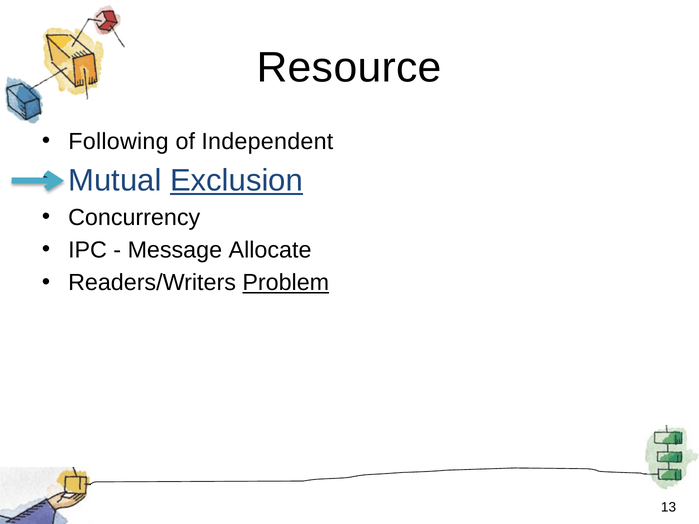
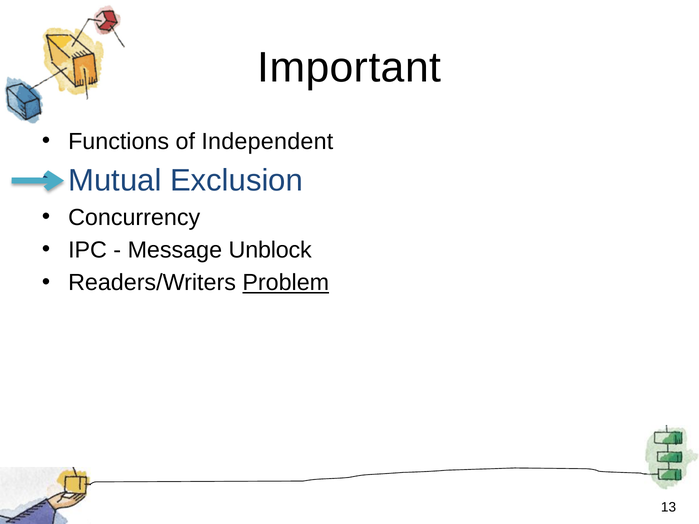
Resource: Resource -> Important
Following: Following -> Functions
Exclusion underline: present -> none
Allocate: Allocate -> Unblock
